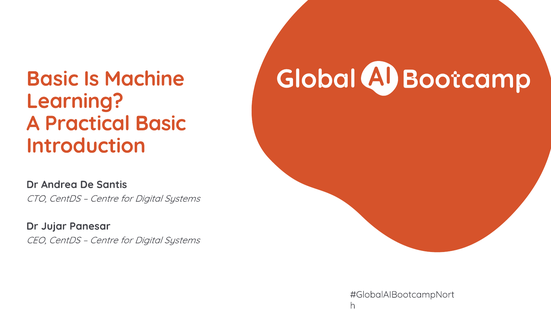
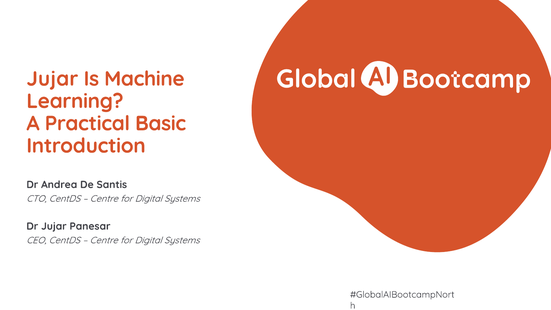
Basic at (52, 79): Basic -> Jujar
